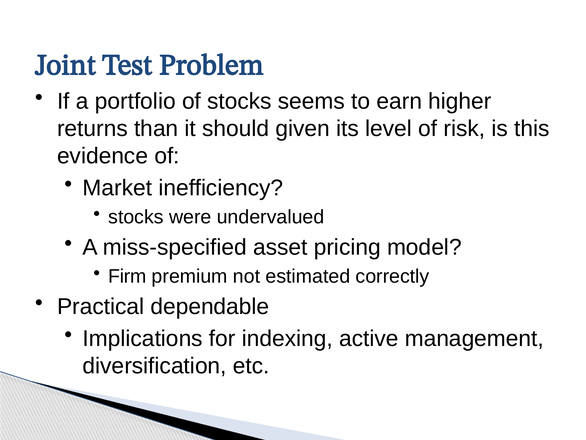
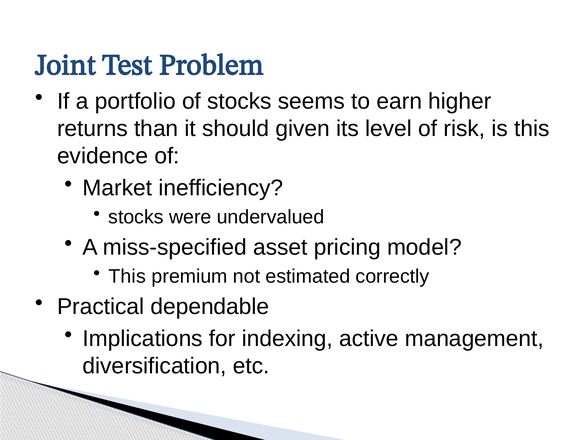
Firm at (127, 276): Firm -> This
